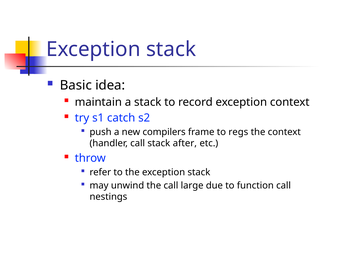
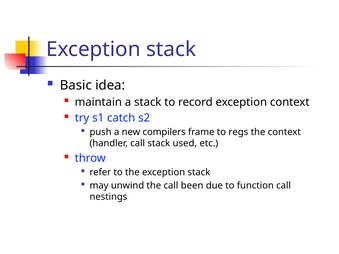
after: after -> used
large: large -> been
